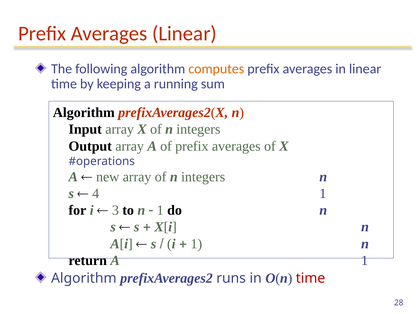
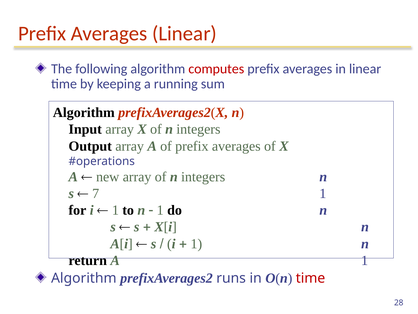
computes colour: orange -> red
4: 4 -> 7
3 at (115, 210): 3 -> 1
